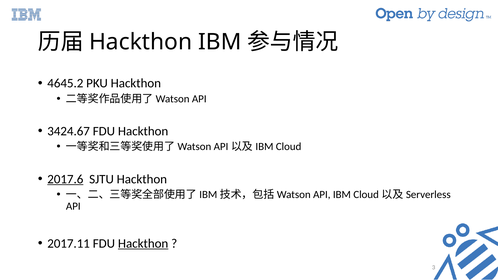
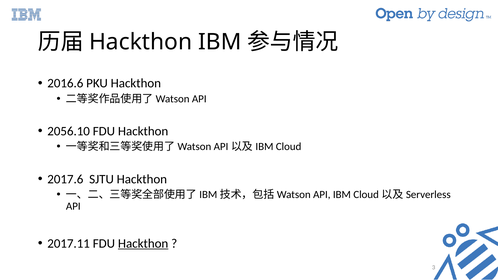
4645.2: 4645.2 -> 2016.6
3424.67: 3424.67 -> 2056.10
2017.6 underline: present -> none
